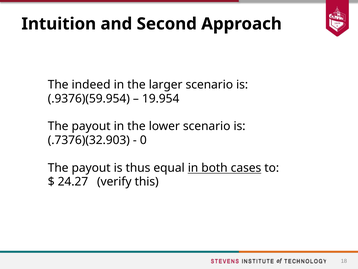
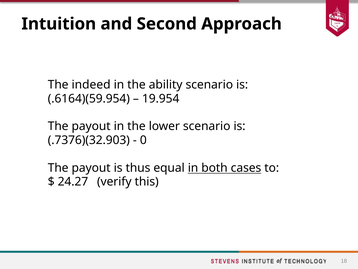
larger: larger -> ability
.9376)(59.954: .9376)(59.954 -> .6164)(59.954
